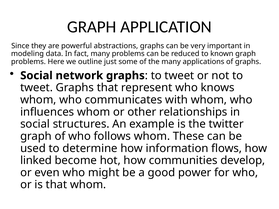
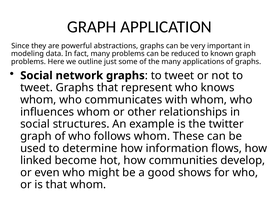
power: power -> shows
